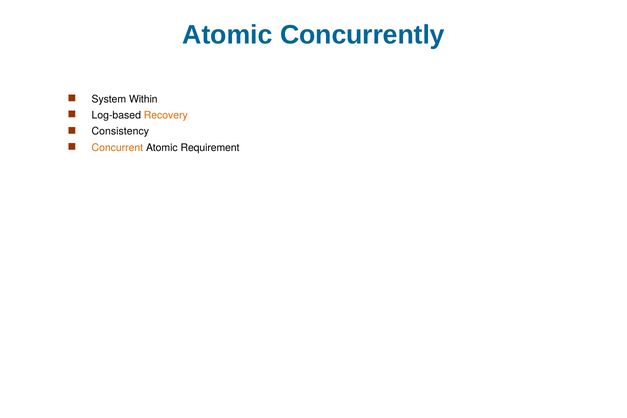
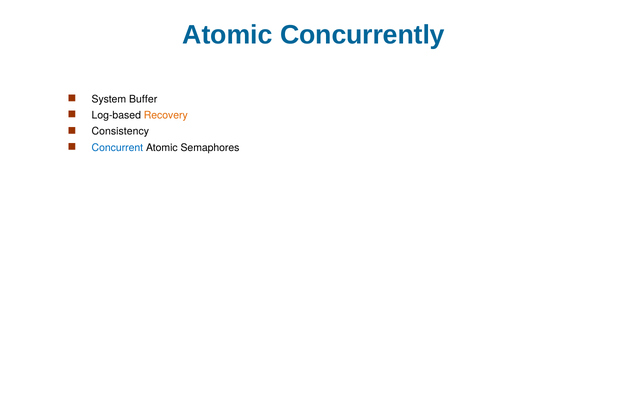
Within: Within -> Buffer
Concurrent colour: orange -> blue
Requirement: Requirement -> Semaphores
